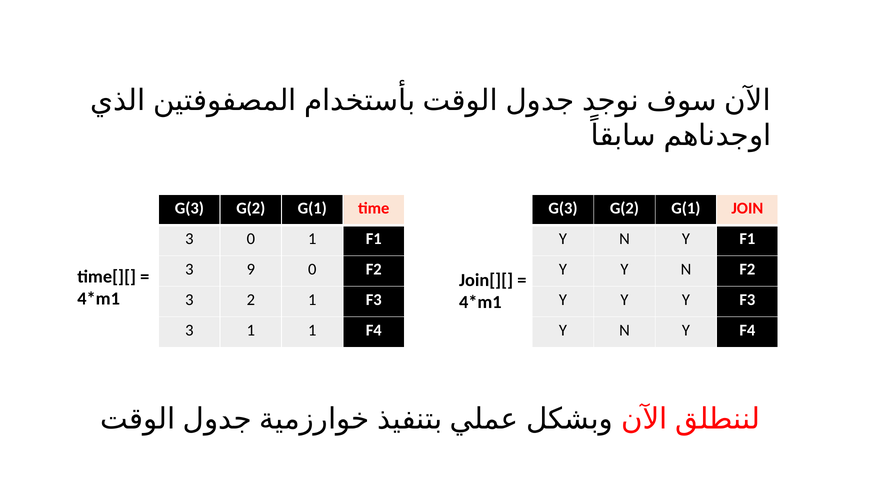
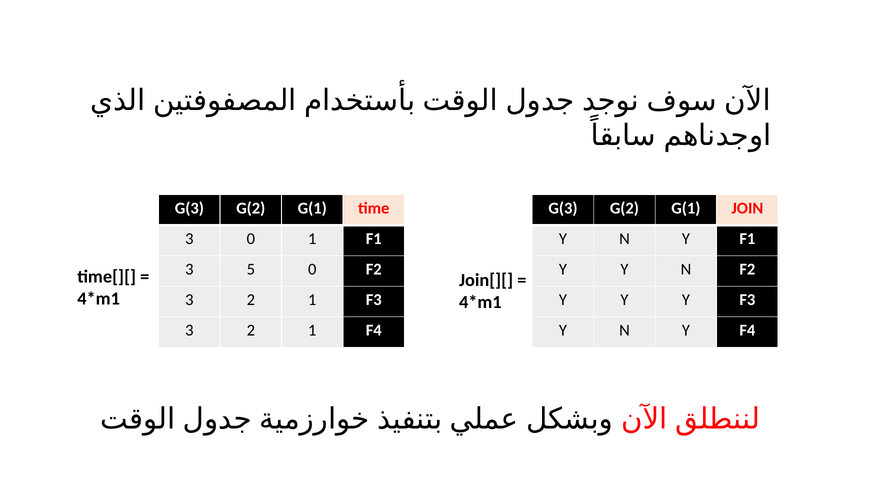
9: 9 -> 5
1 at (251, 330): 1 -> 2
